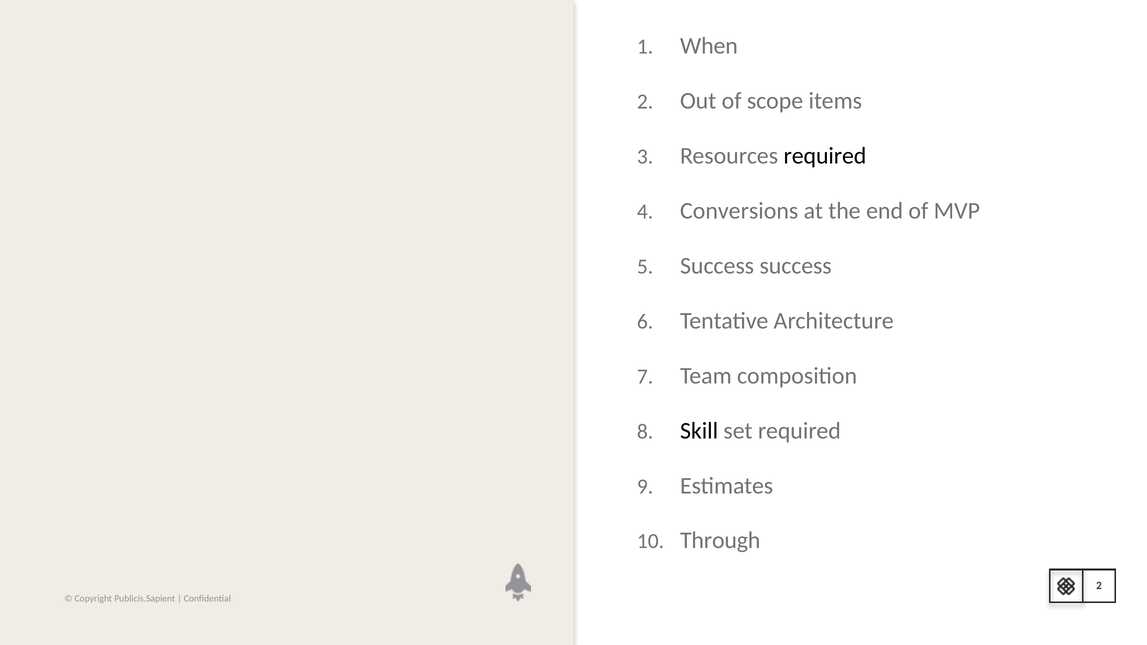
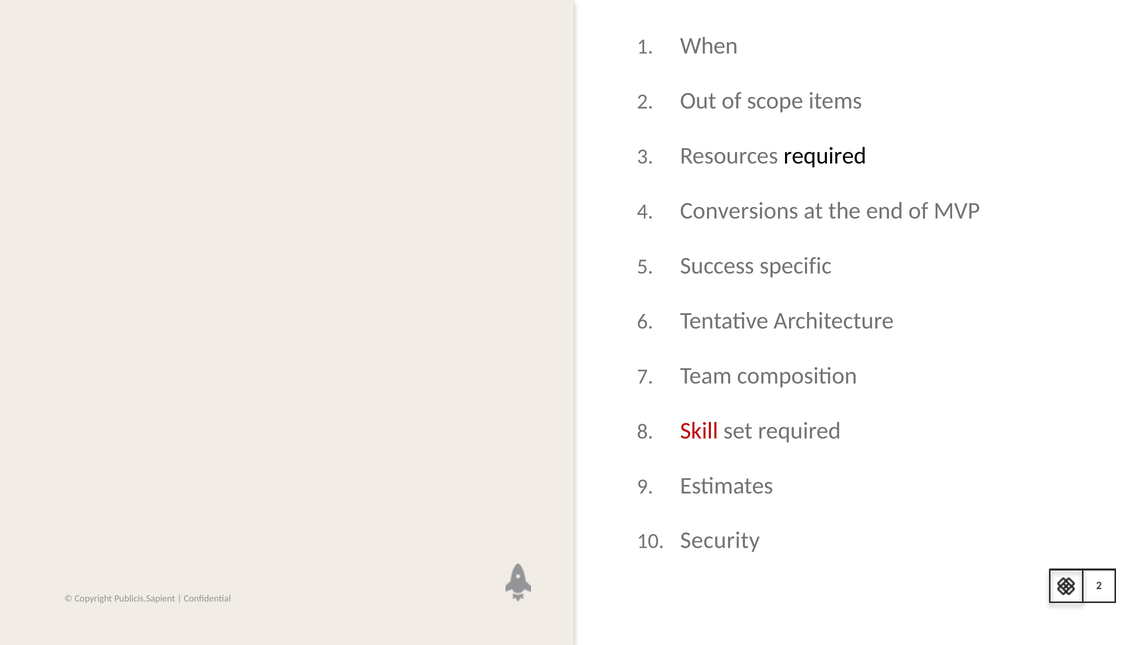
Success success: success -> specific
Skill colour: black -> red
Through: Through -> Security
